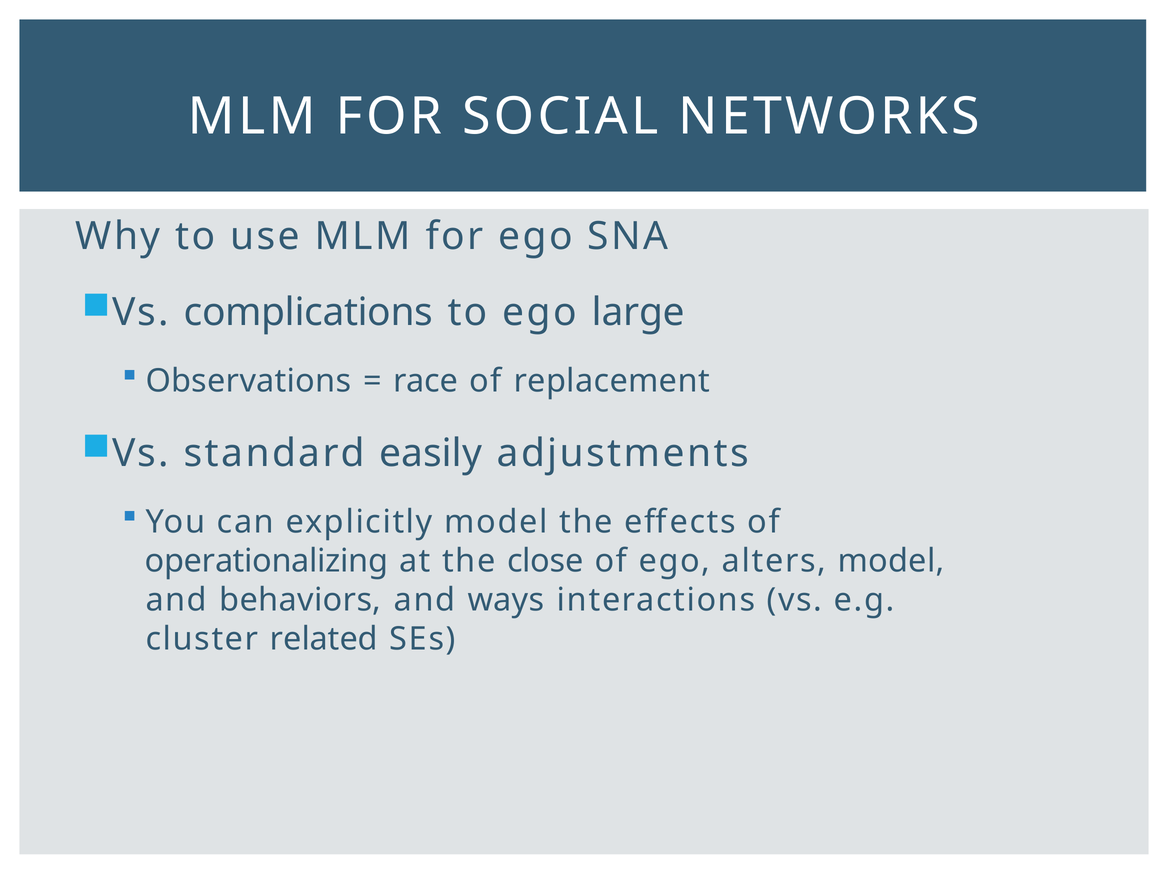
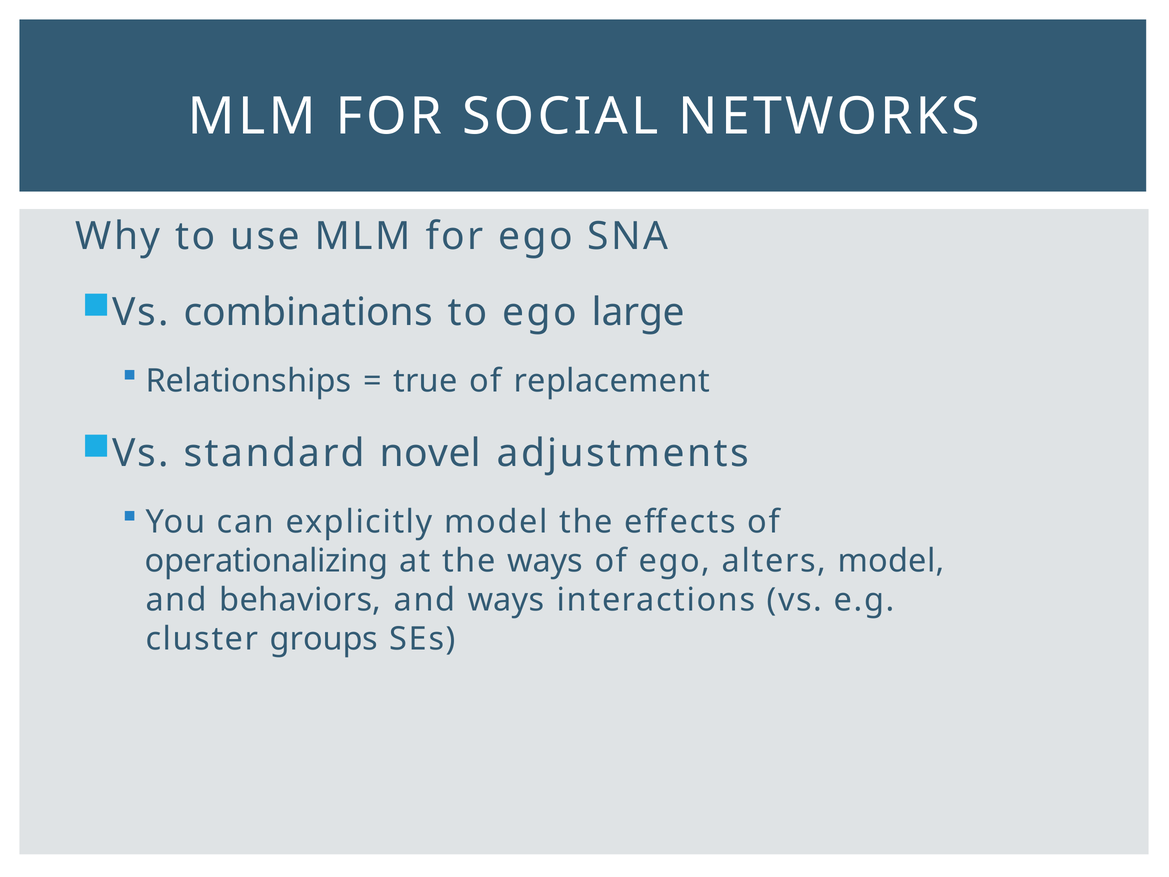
complications: complications -> combinations
Observations: Observations -> Relationships
race: race -> true
easily: easily -> novel
the close: close -> ways
related: related -> groups
